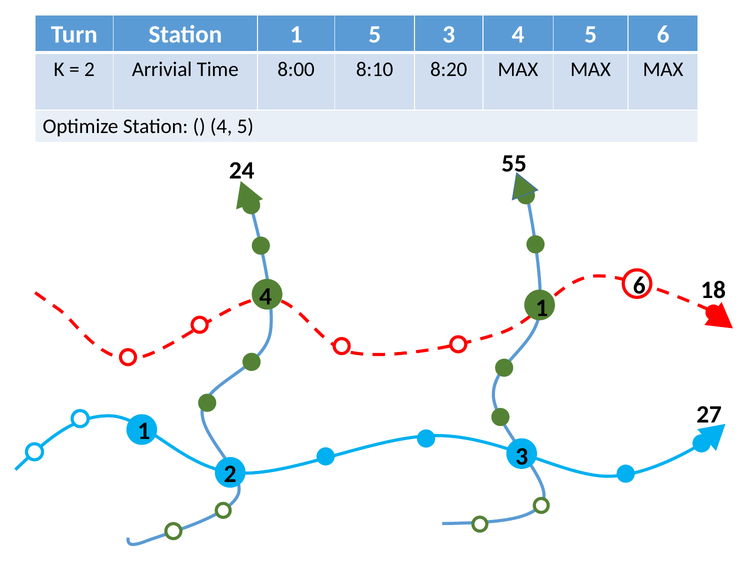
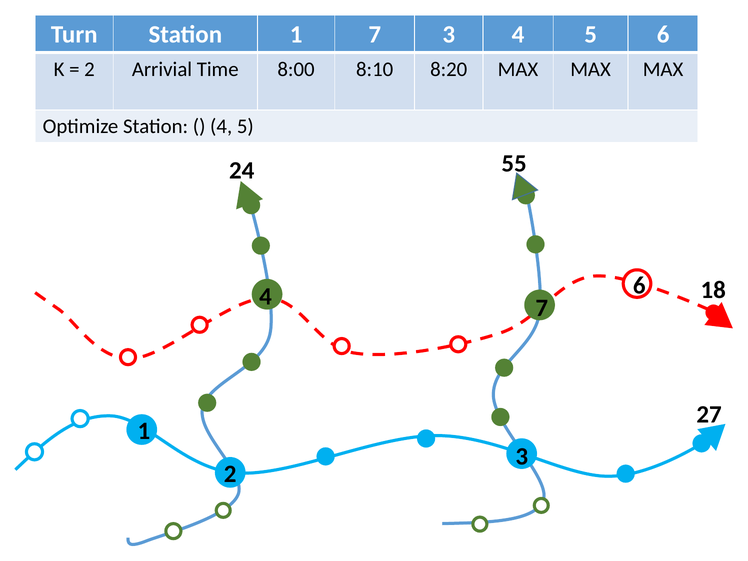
1 5: 5 -> 7
4 1: 1 -> 7
